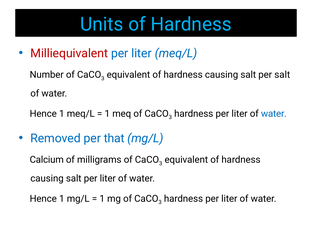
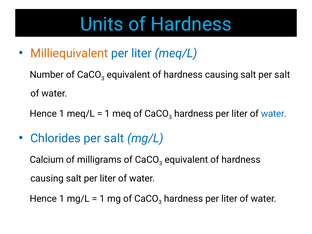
Milliequivalent colour: red -> orange
Removed: Removed -> Chlorides
that at (114, 138): that -> salt
